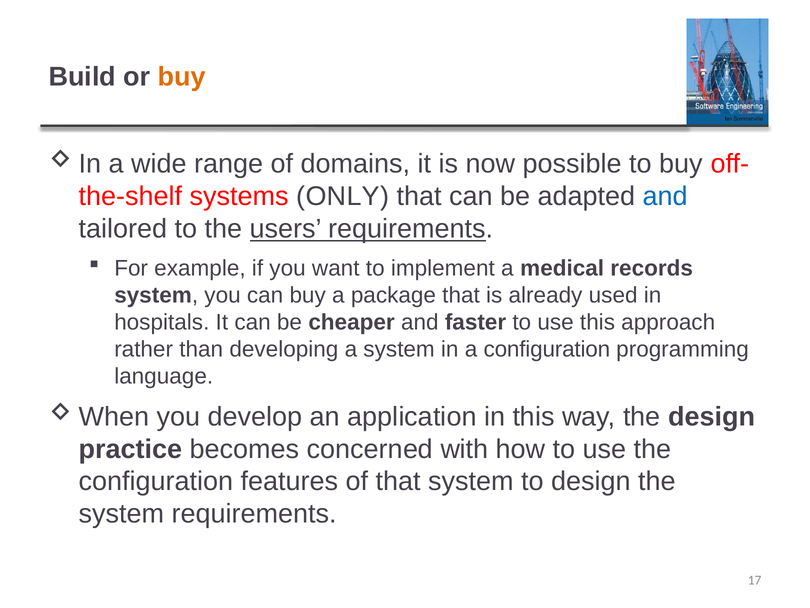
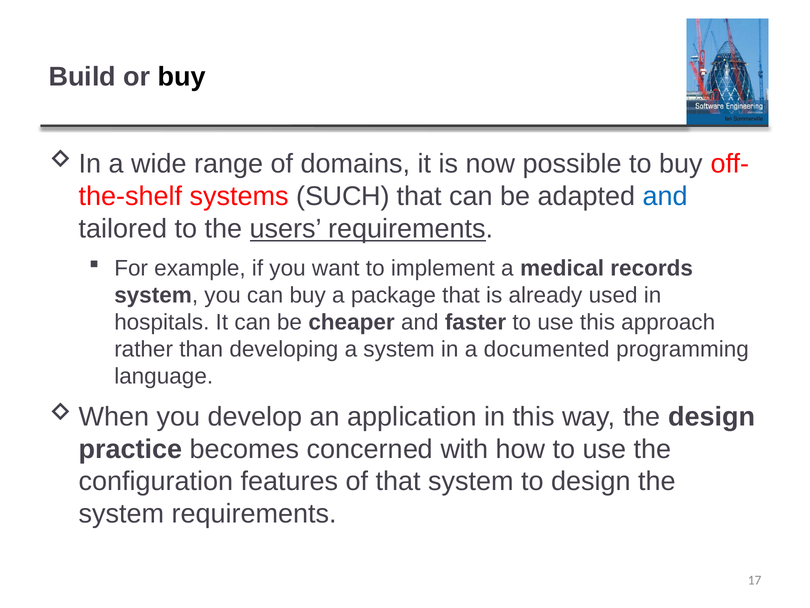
buy at (182, 77) colour: orange -> black
ONLY: ONLY -> SUCH
a configuration: configuration -> documented
